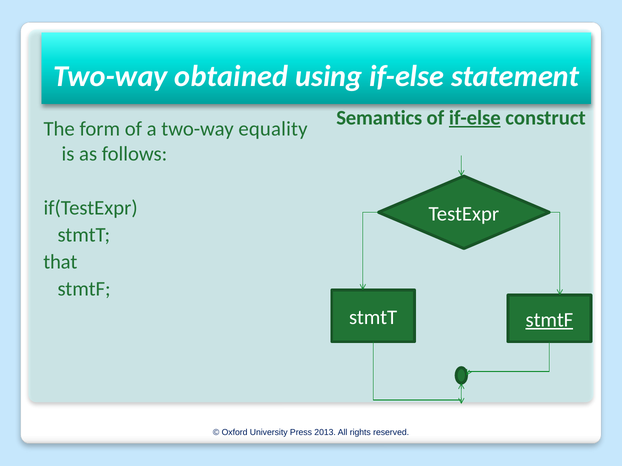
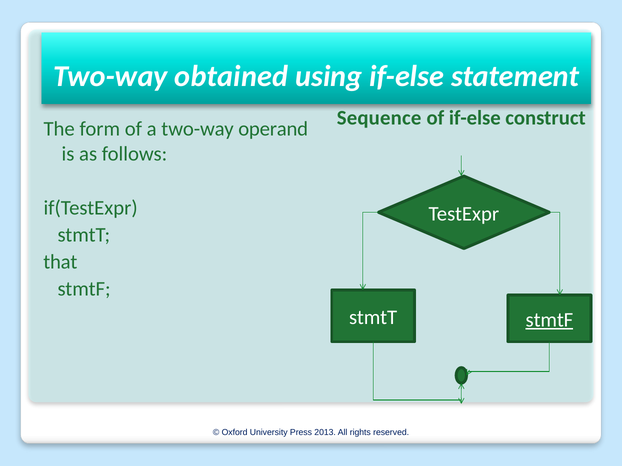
Semantics: Semantics -> Sequence
if-else at (475, 118) underline: present -> none
equality: equality -> operand
